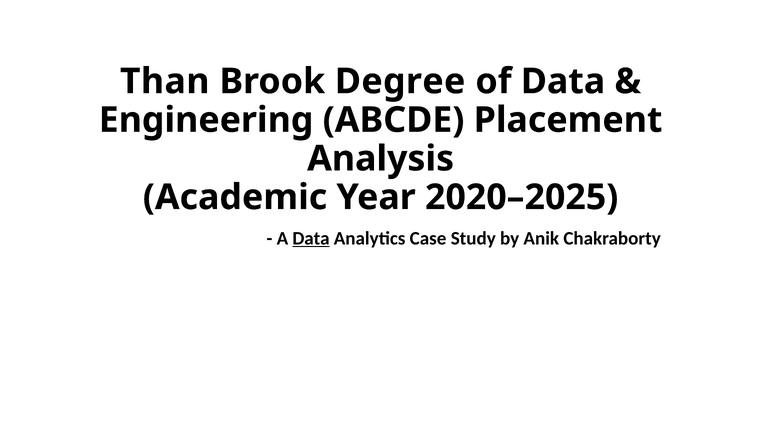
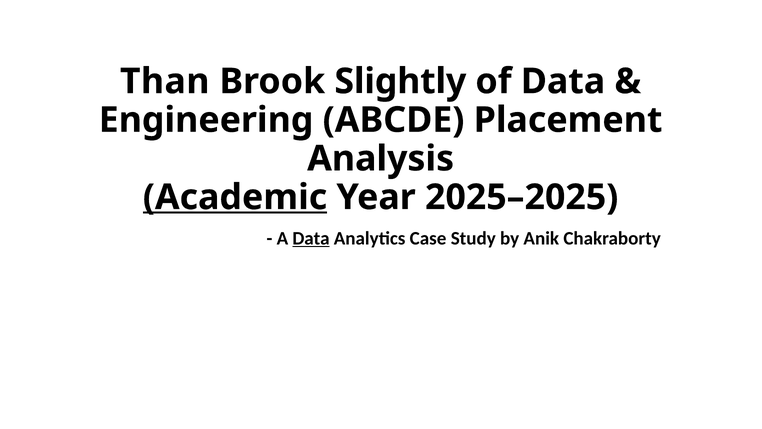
Degree: Degree -> Slightly
Academic underline: none -> present
2020–2025: 2020–2025 -> 2025–2025
